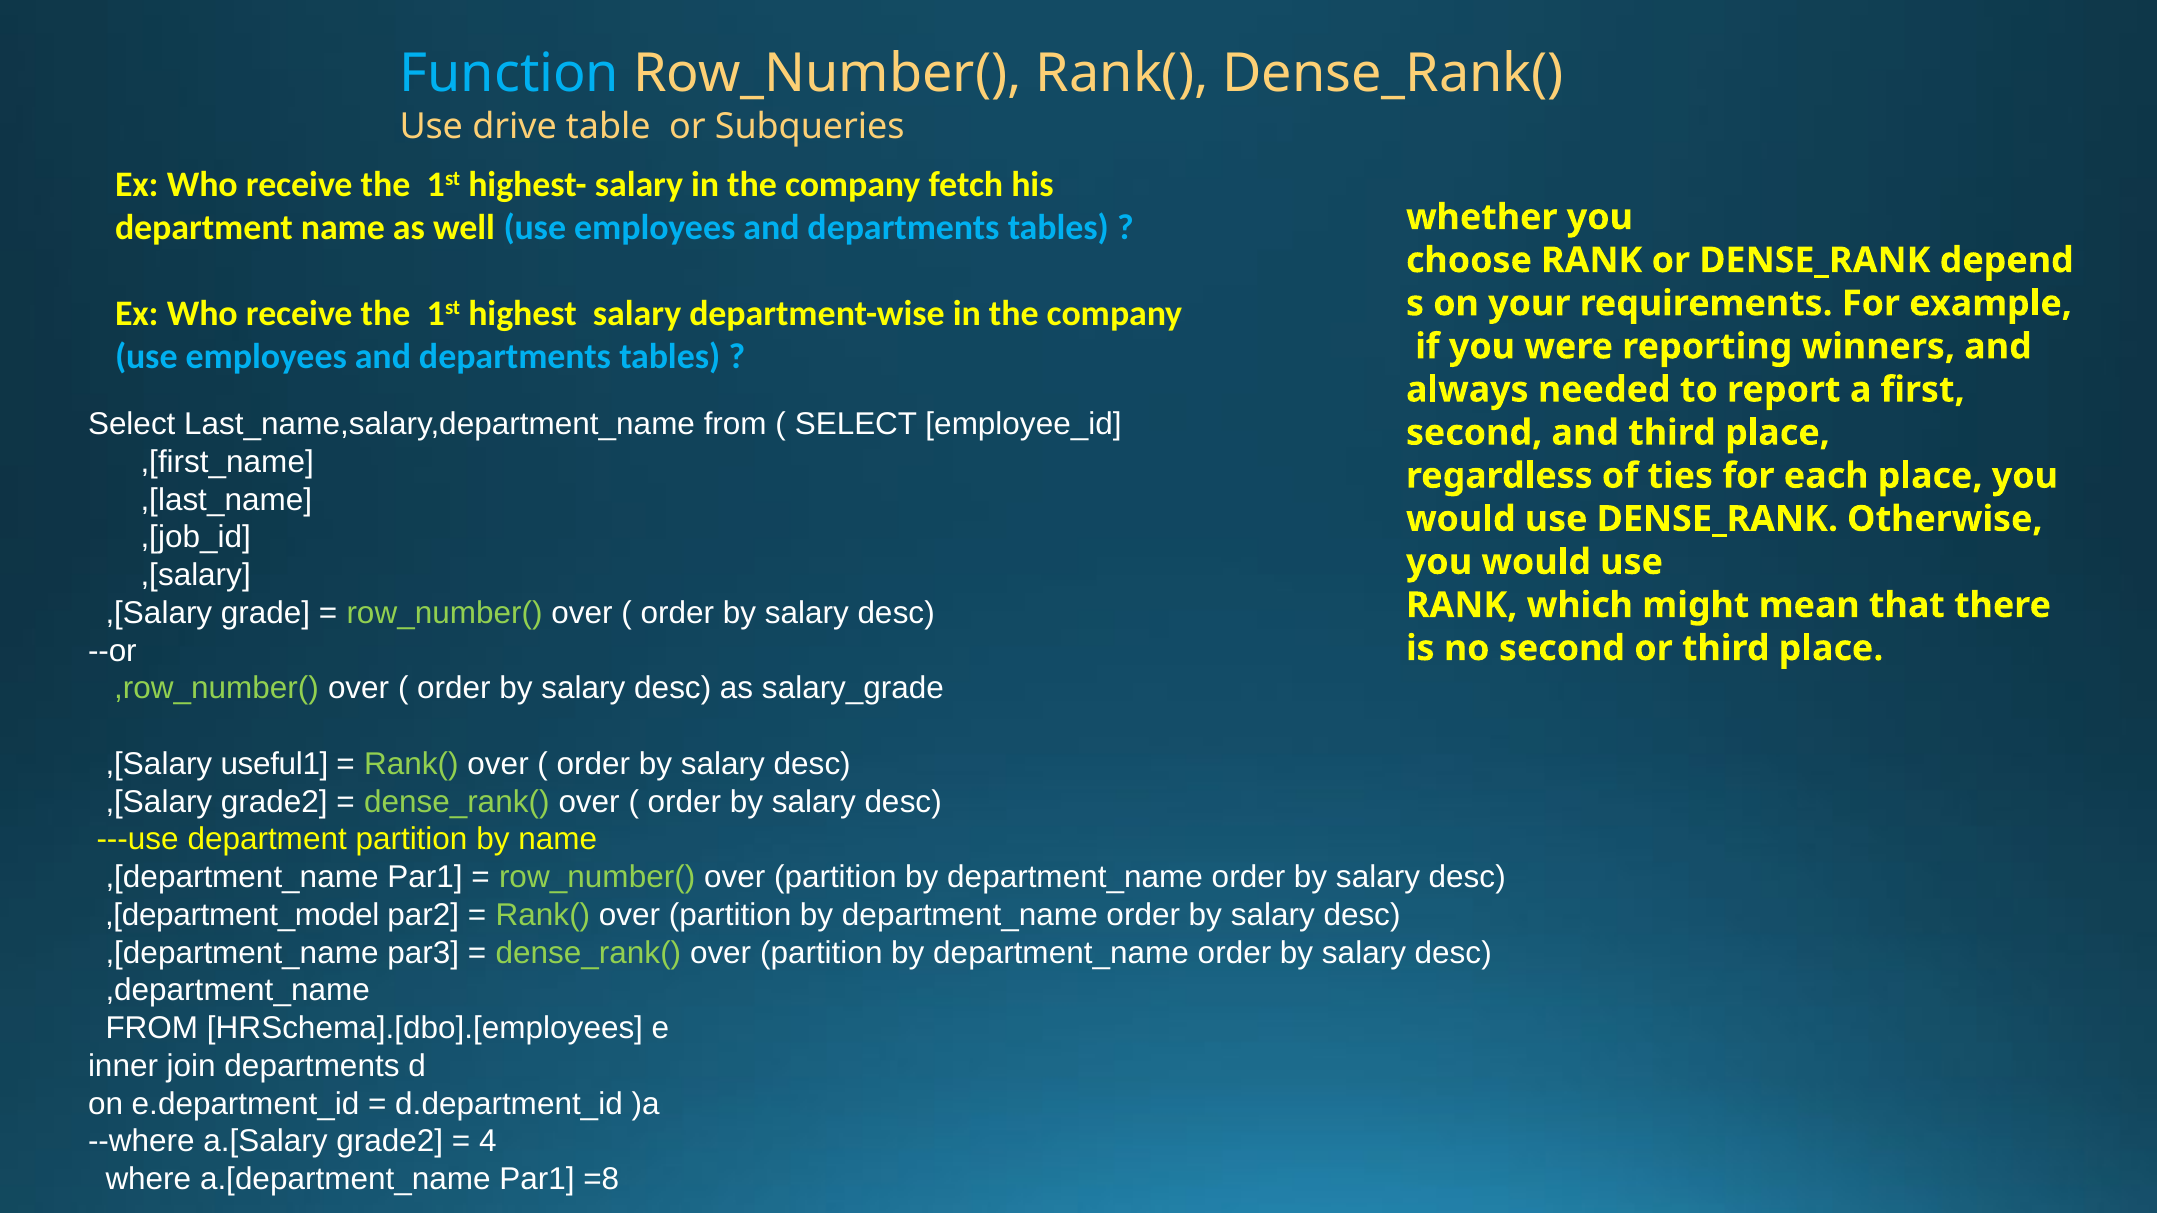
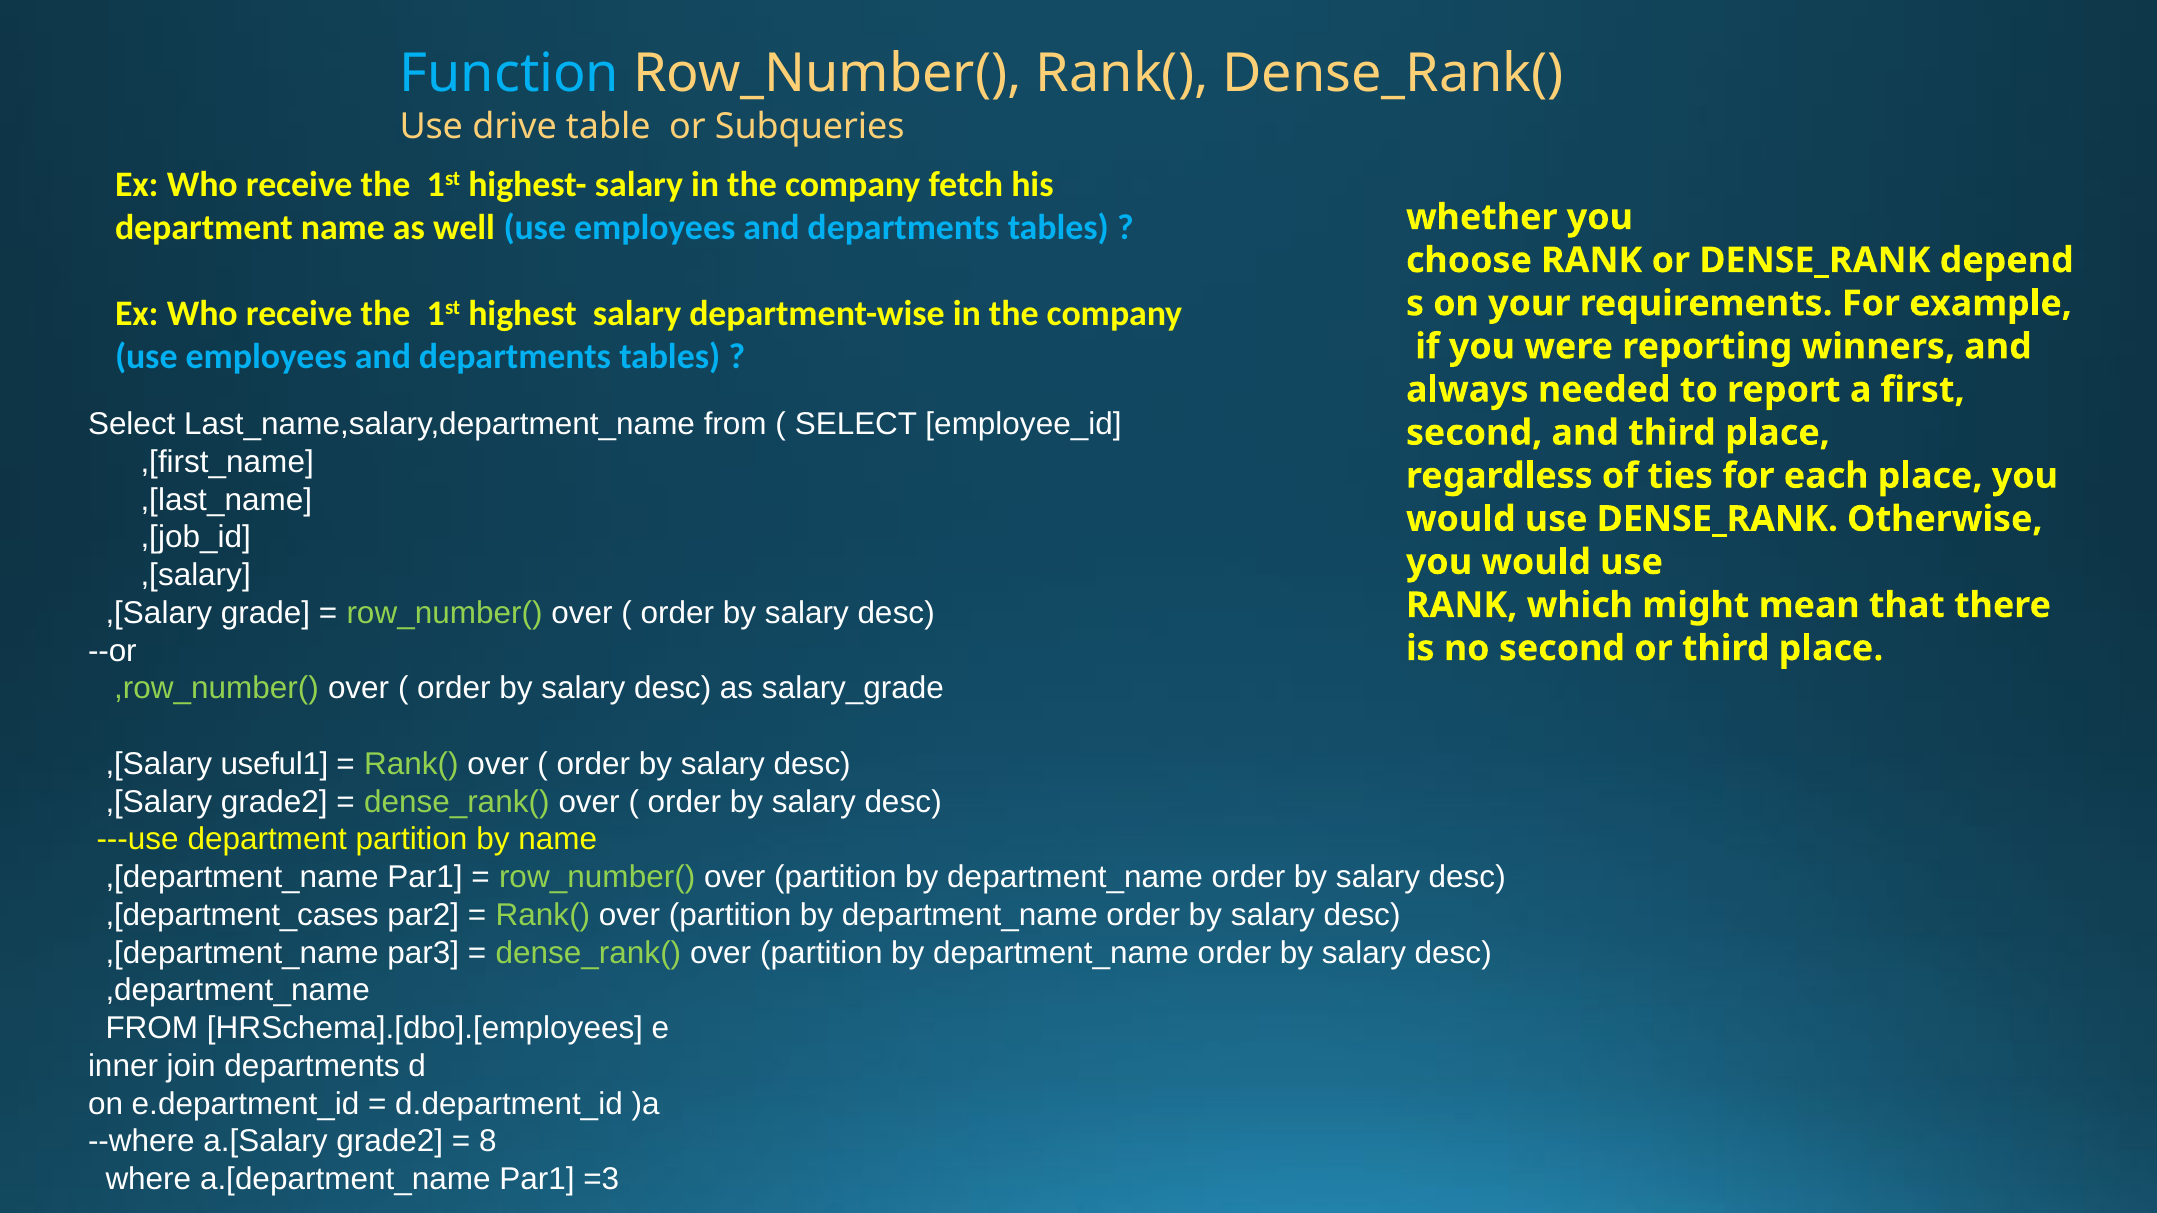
,[department_model: ,[department_model -> ,[department_cases
4: 4 -> 8
=8: =8 -> =3
